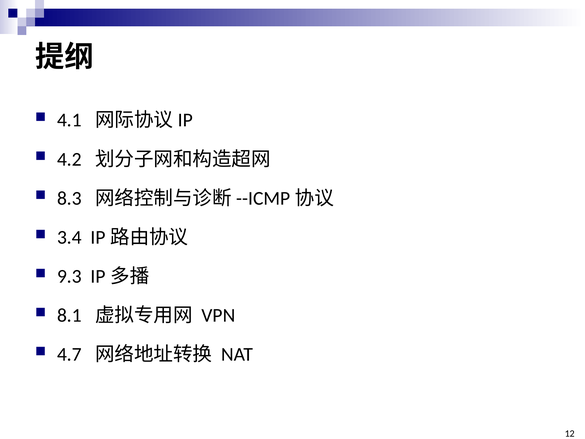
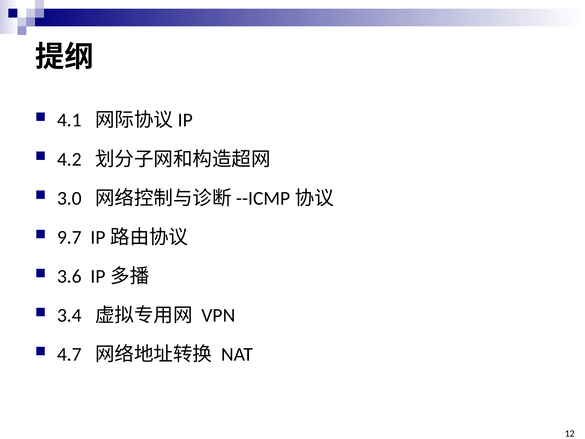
8.3: 8.3 -> 3.0
3.4: 3.4 -> 9.7
9.3: 9.3 -> 3.6
8.1: 8.1 -> 3.4
